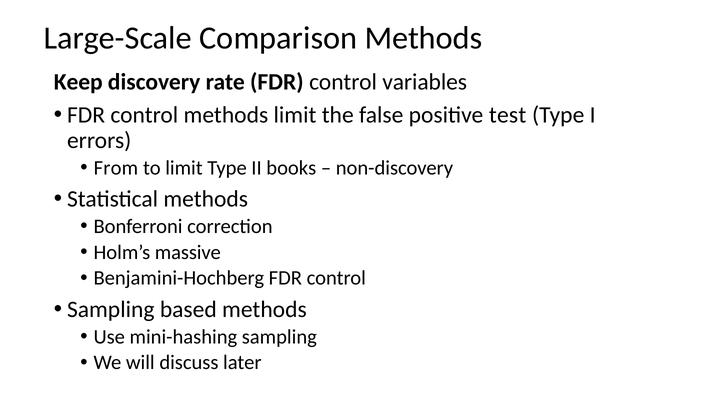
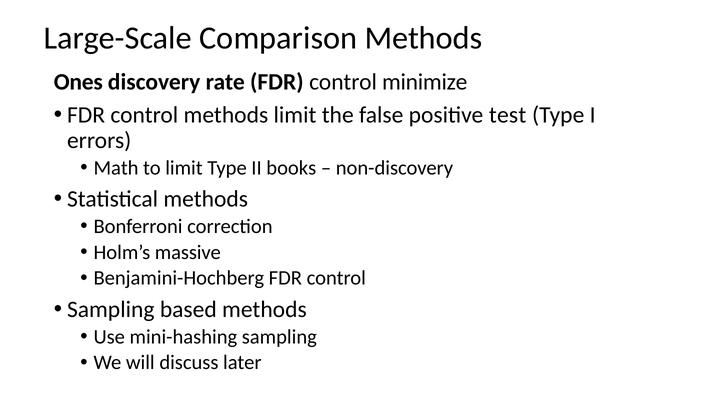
Keep: Keep -> Ones
variables: variables -> minimize
From: From -> Math
